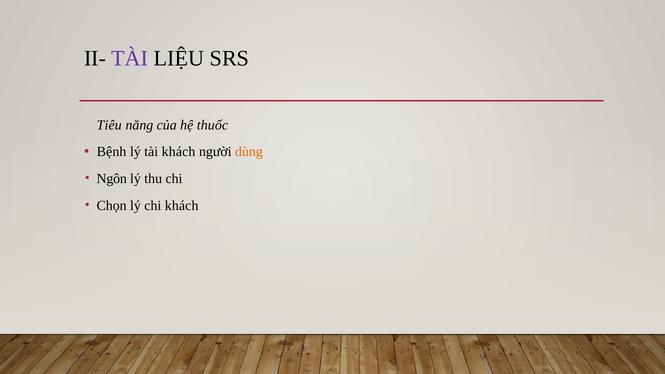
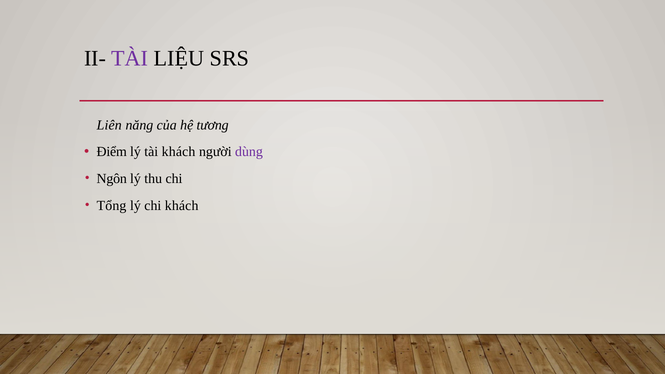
Tiêu: Tiêu -> Liên
thuốc: thuốc -> tương
Bệnh: Bệnh -> Điểm
dùng colour: orange -> purple
Chọn: Chọn -> Tổng
